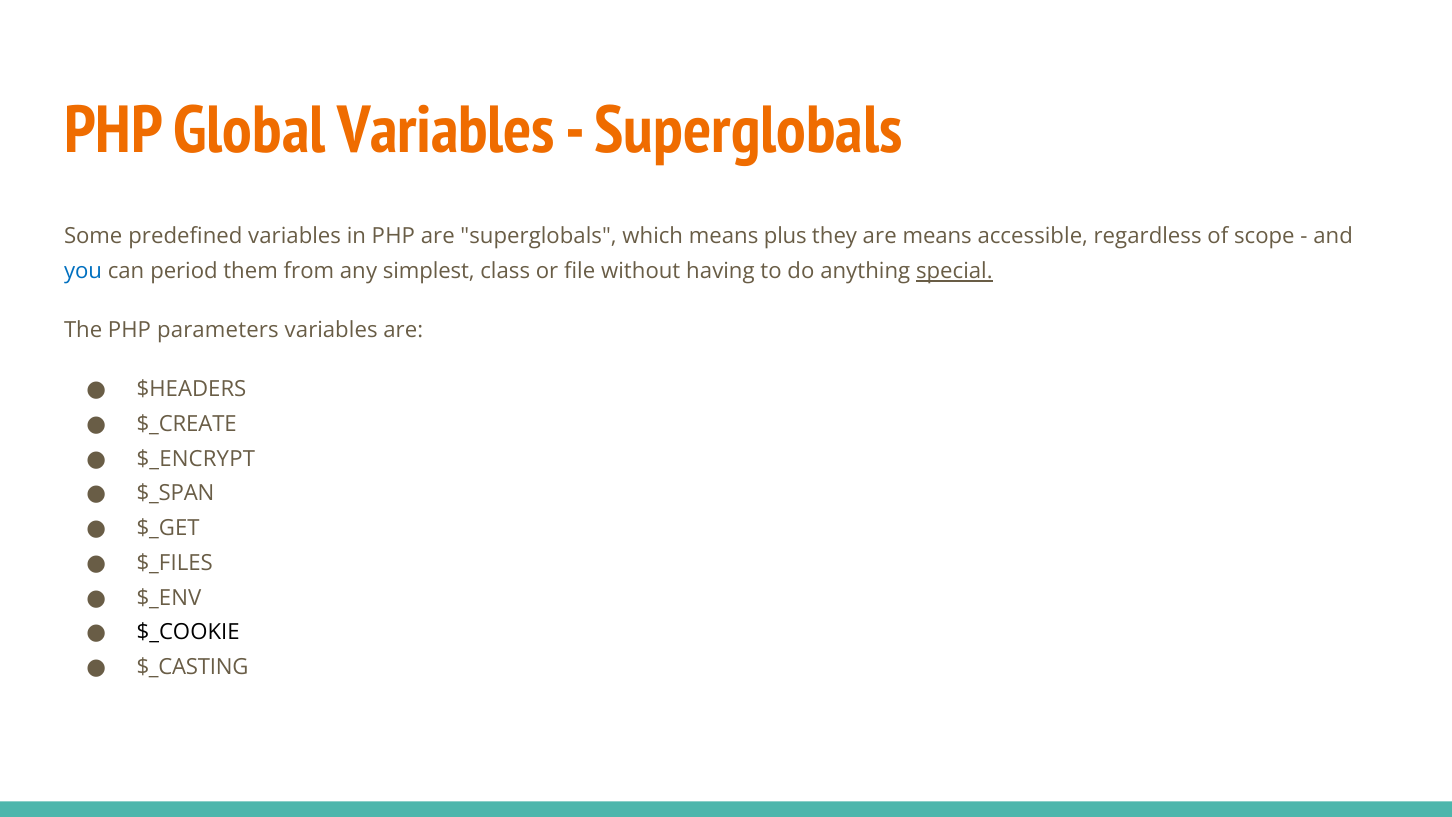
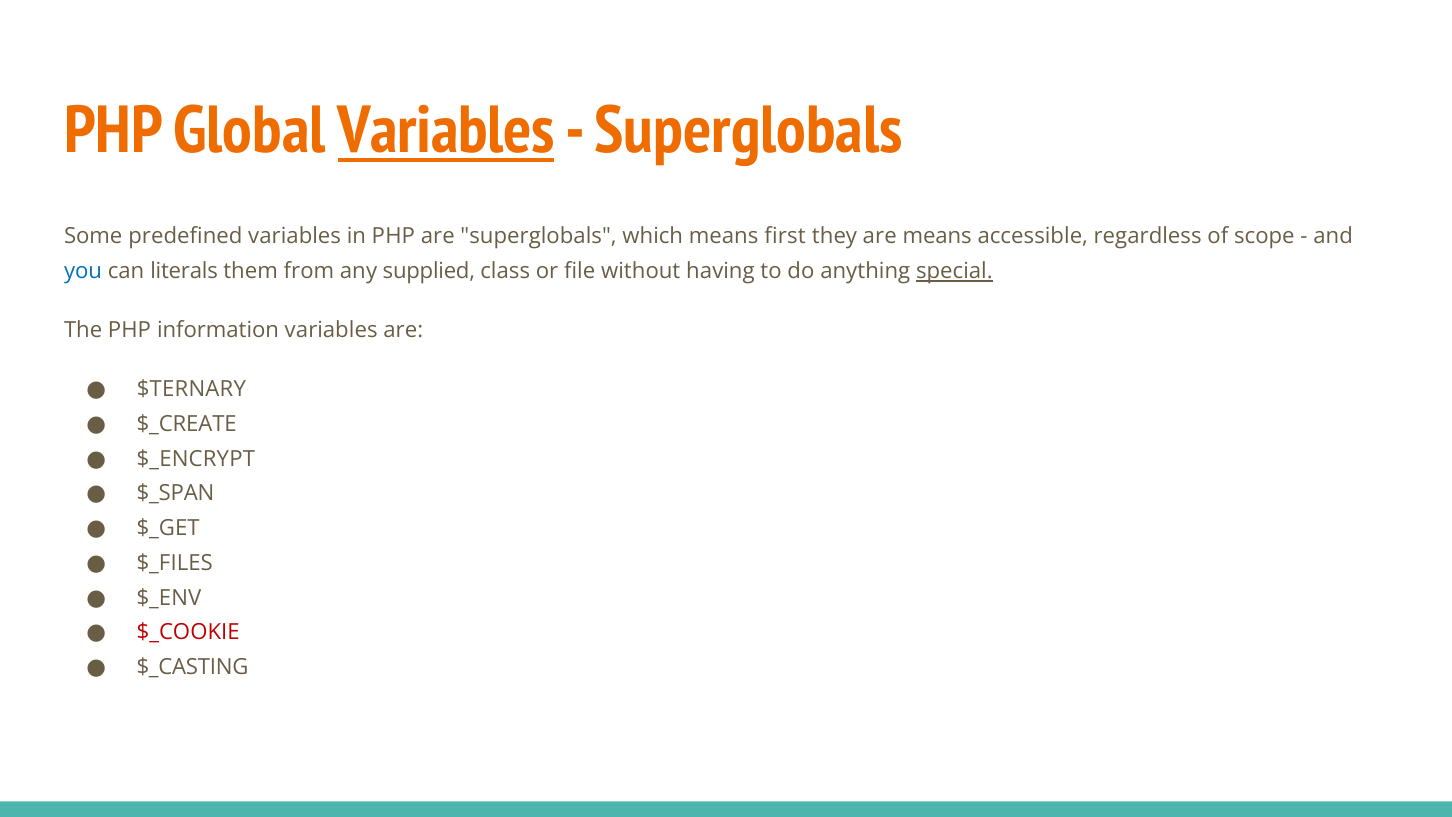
Variables at (446, 131) underline: none -> present
plus: plus -> first
period: period -> literals
simplest: simplest -> supplied
parameters: parameters -> information
$HEADERS: $HEADERS -> $TERNARY
$_COOKIE colour: black -> red
